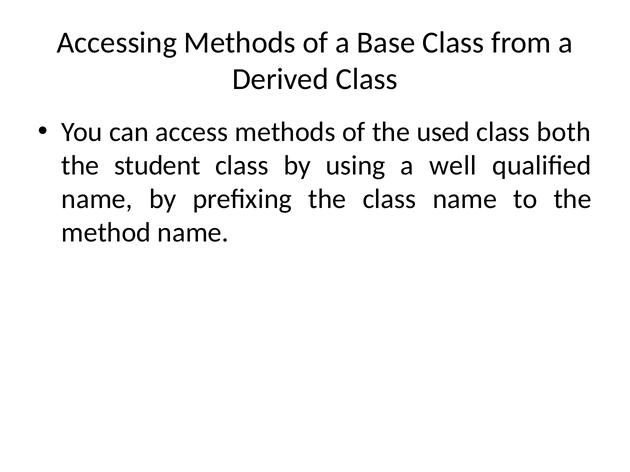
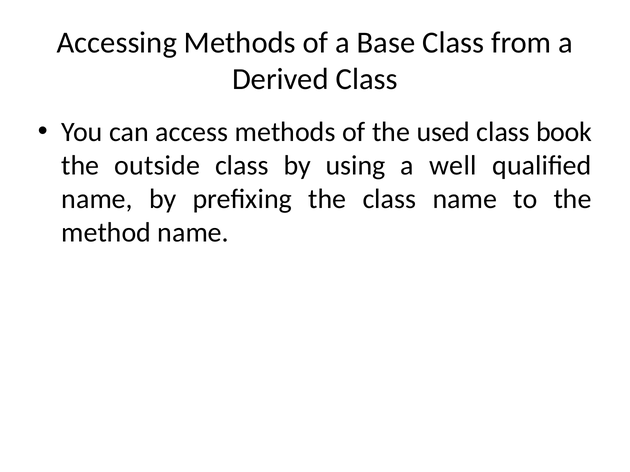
both: both -> book
student: student -> outside
